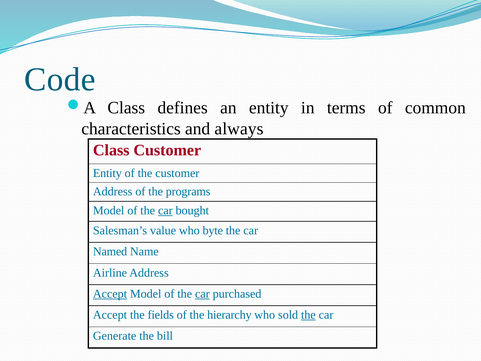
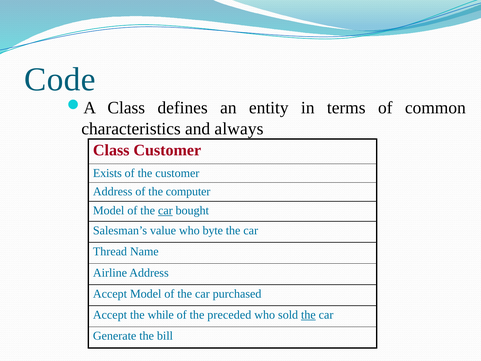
Entity at (107, 173): Entity -> Exists
programs: programs -> computer
Named: Named -> Thread
Accept at (110, 294) underline: present -> none
car at (202, 294) underline: present -> none
fields: fields -> while
hierarchy: hierarchy -> preceded
